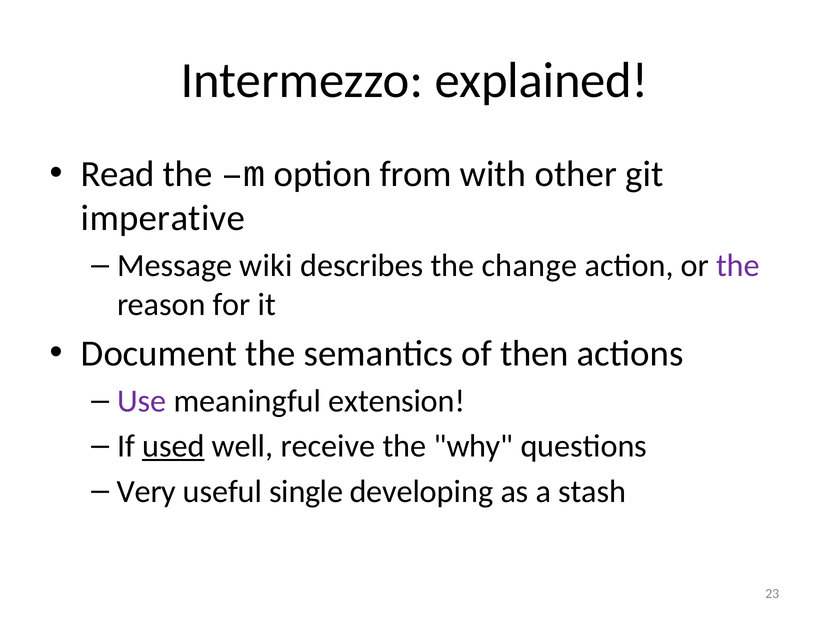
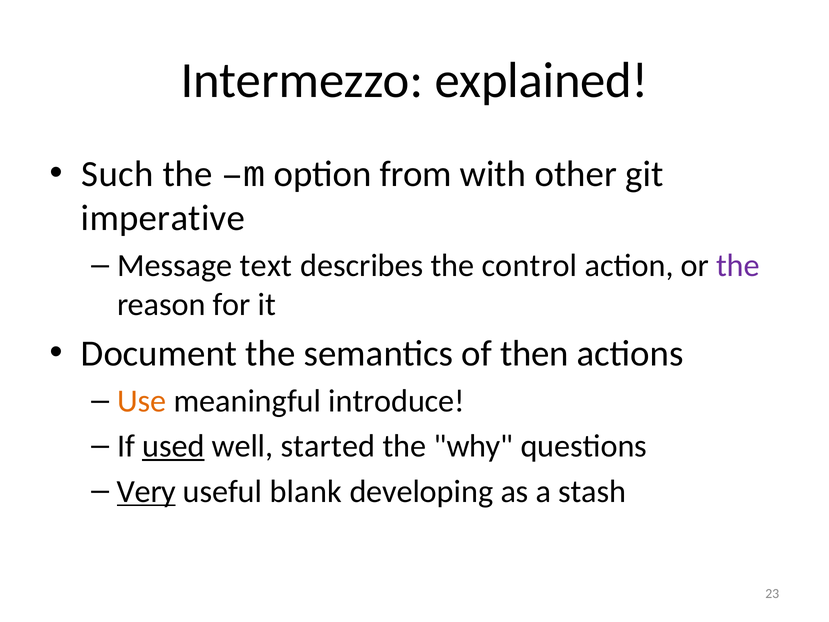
Read: Read -> Such
wiki: wiki -> text
change: change -> control
Use colour: purple -> orange
extension: extension -> introduce
receive: receive -> started
Very underline: none -> present
single: single -> blank
